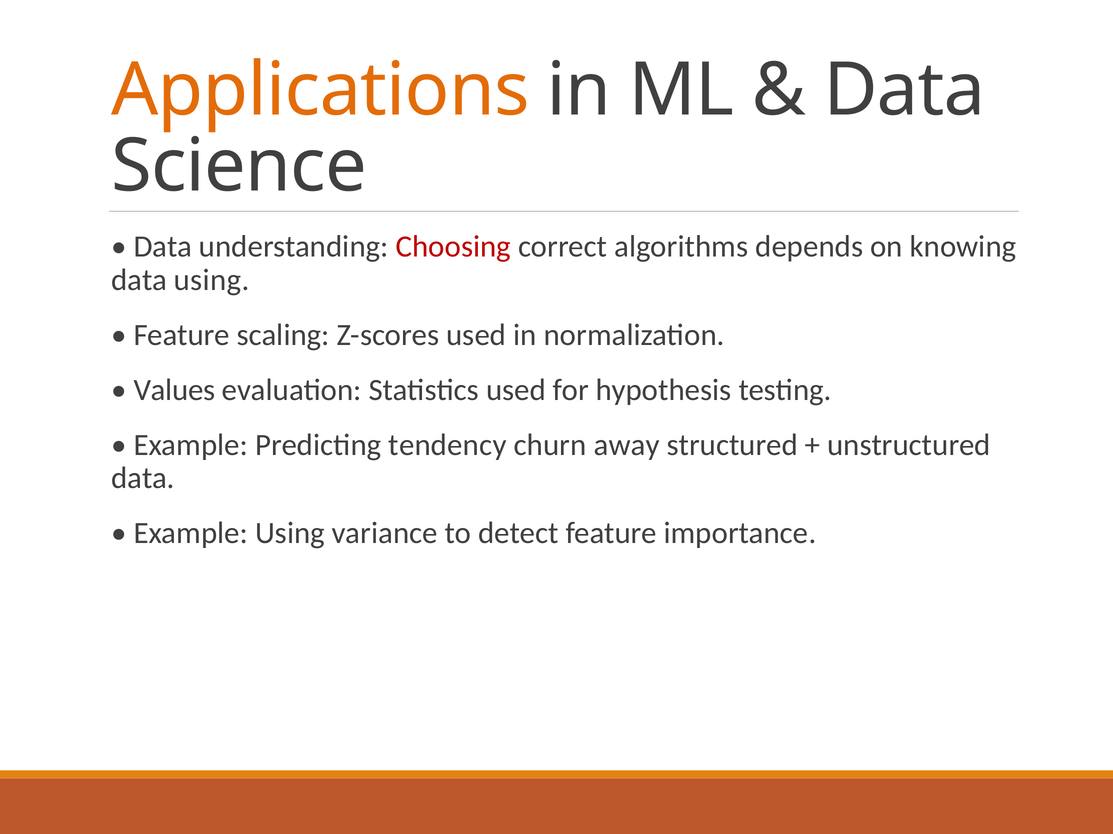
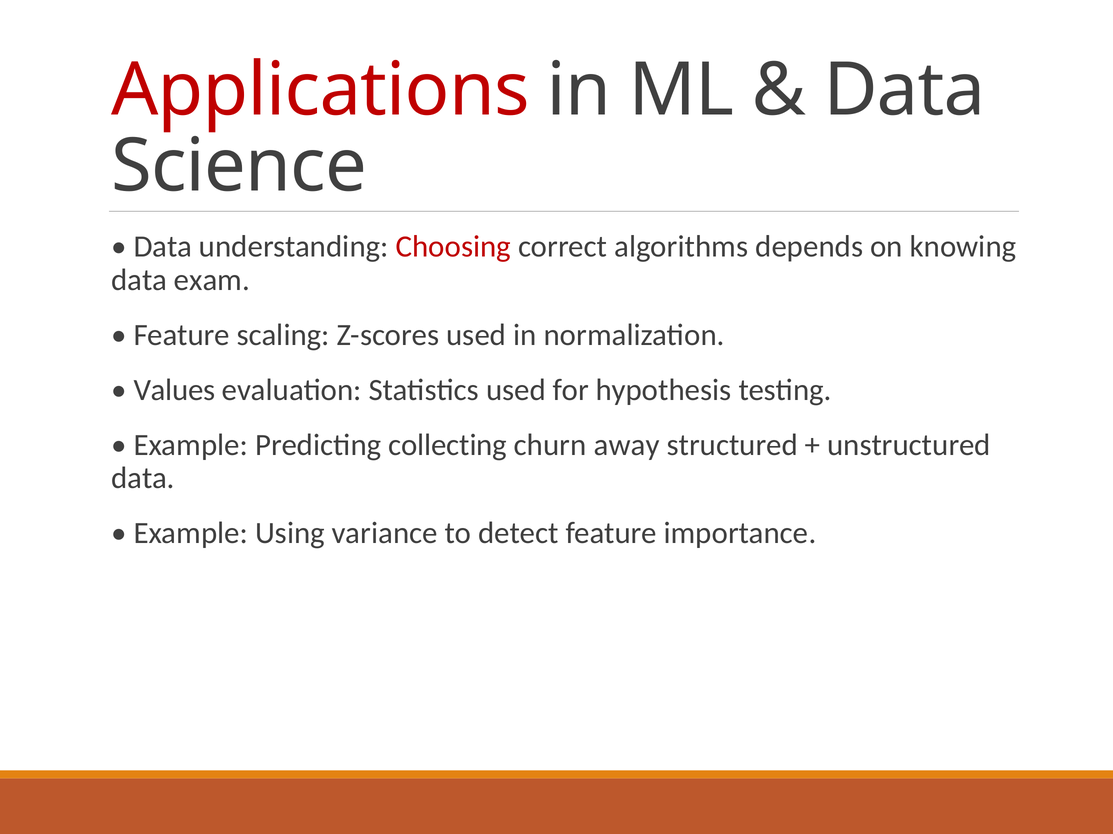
Applications colour: orange -> red
data using: using -> exam
tendency: tendency -> collecting
